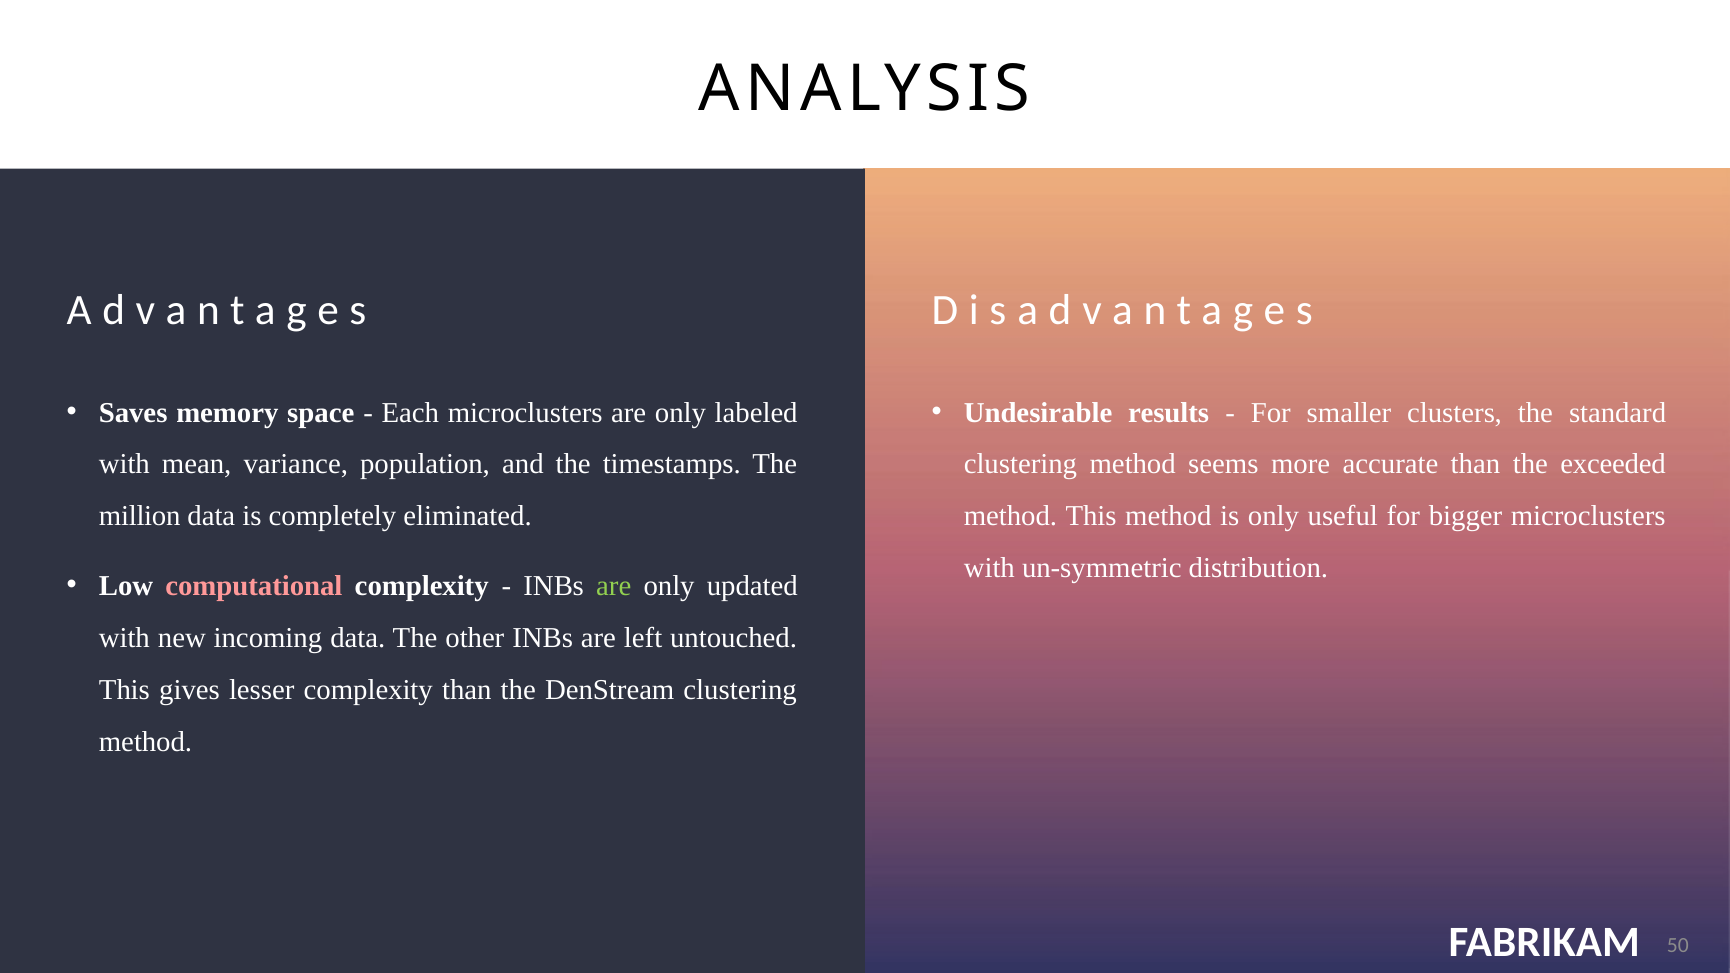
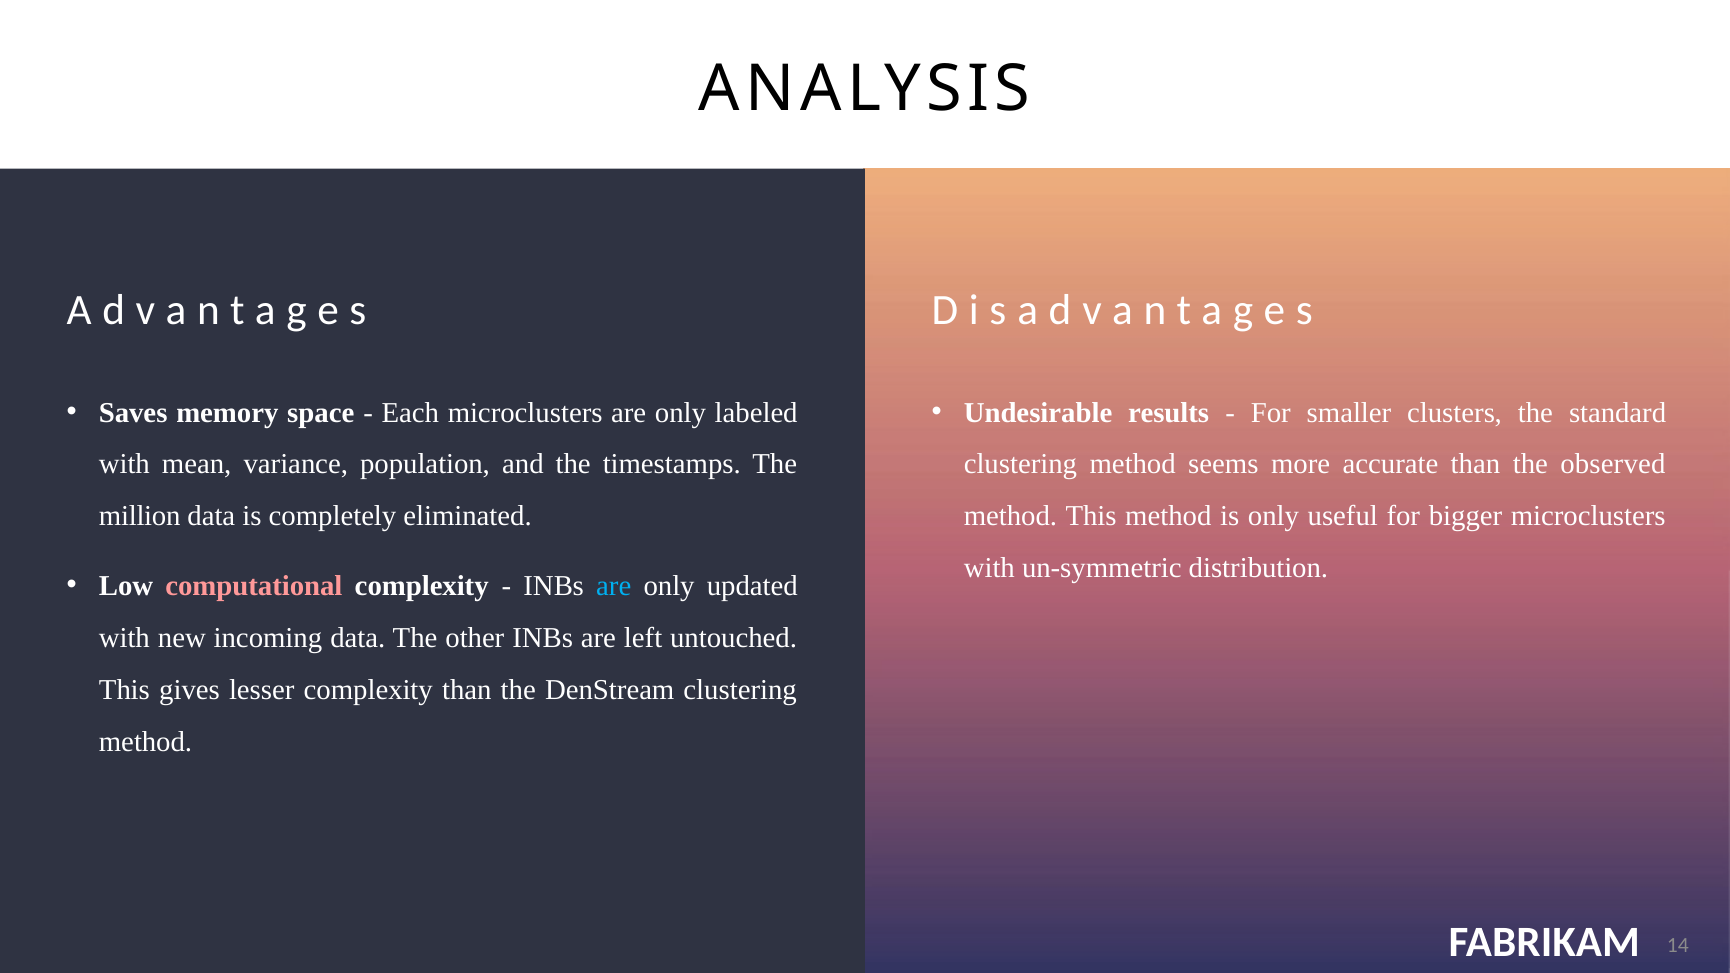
exceeded: exceeded -> observed
are at (614, 586) colour: light green -> light blue
50: 50 -> 14
